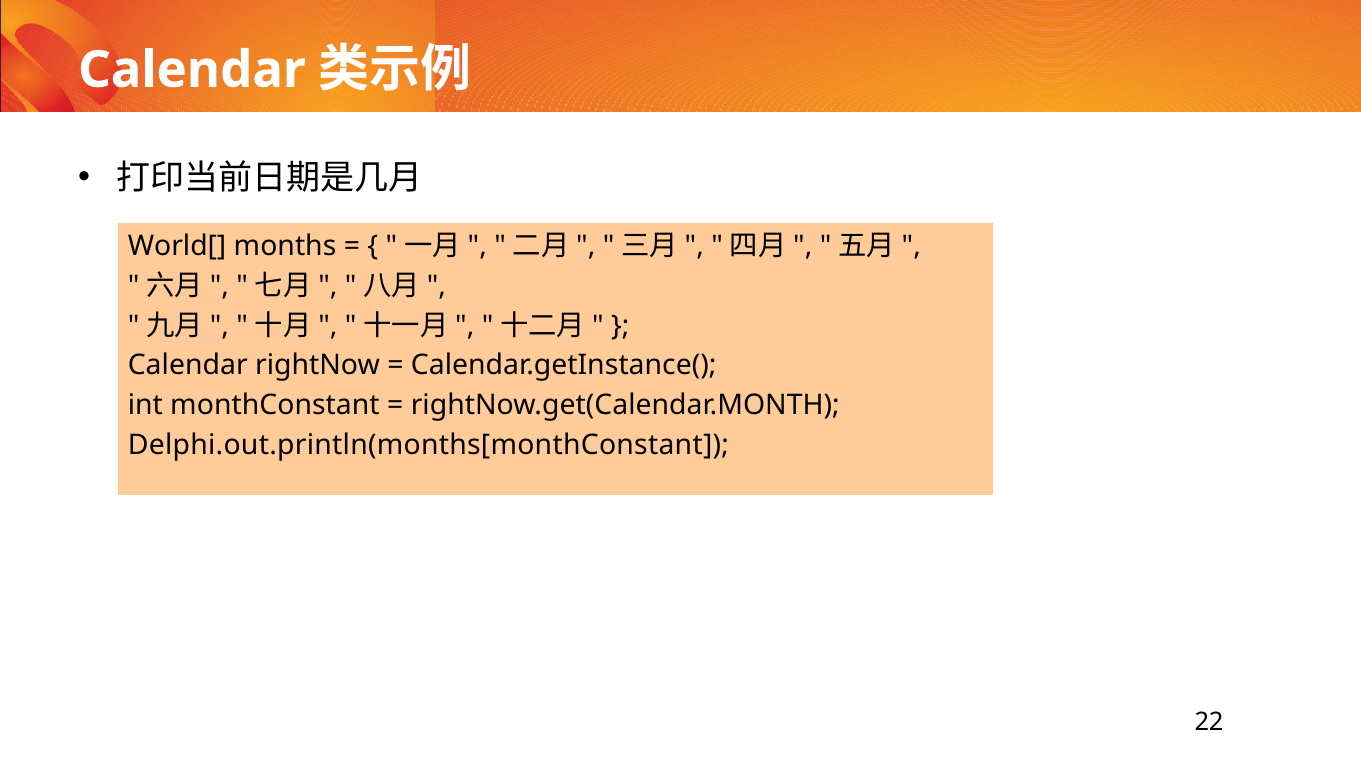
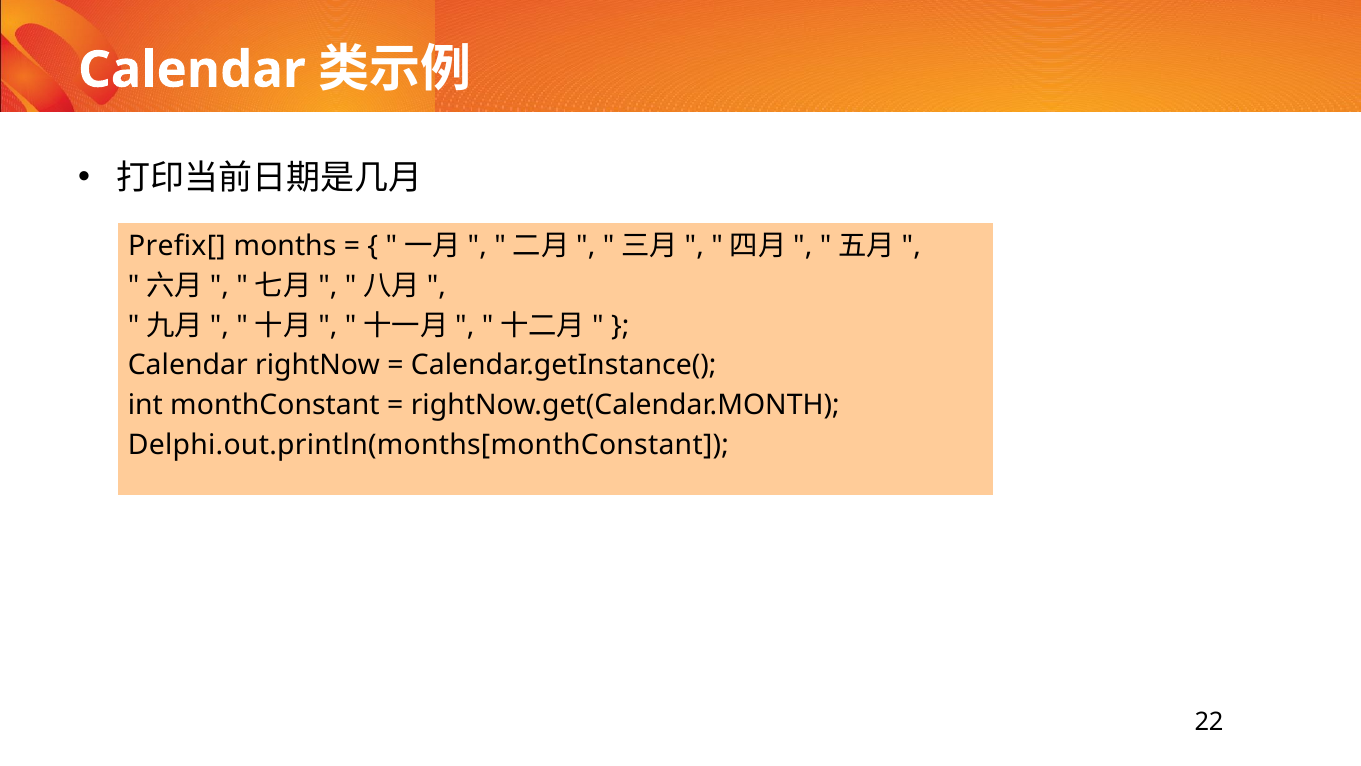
World[: World[ -> Prefix[
